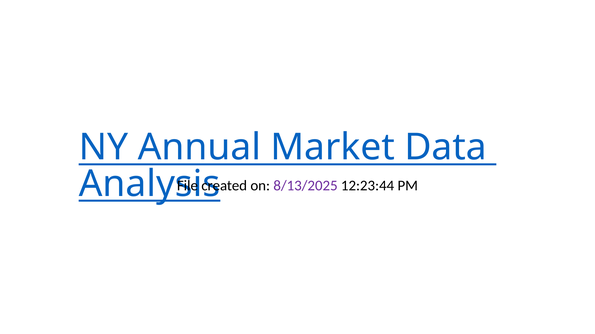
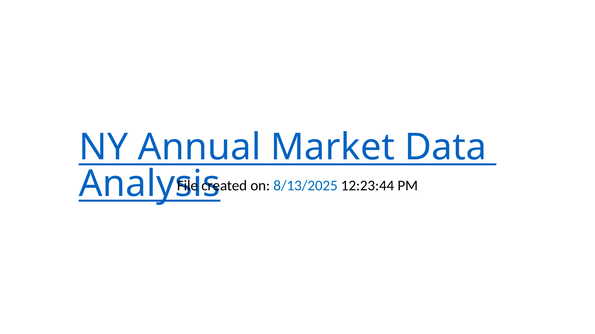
8/13/2025 colour: purple -> blue
